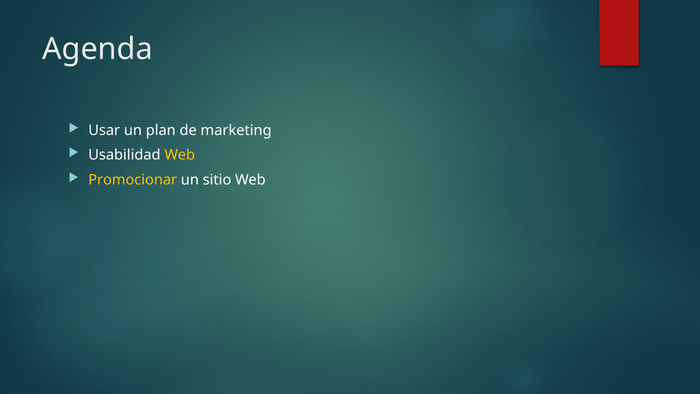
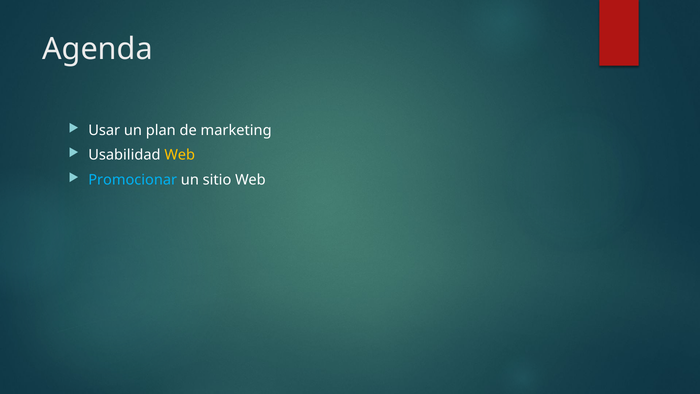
Promocionar colour: yellow -> light blue
